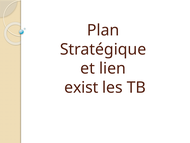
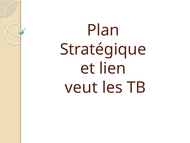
exist: exist -> veut
